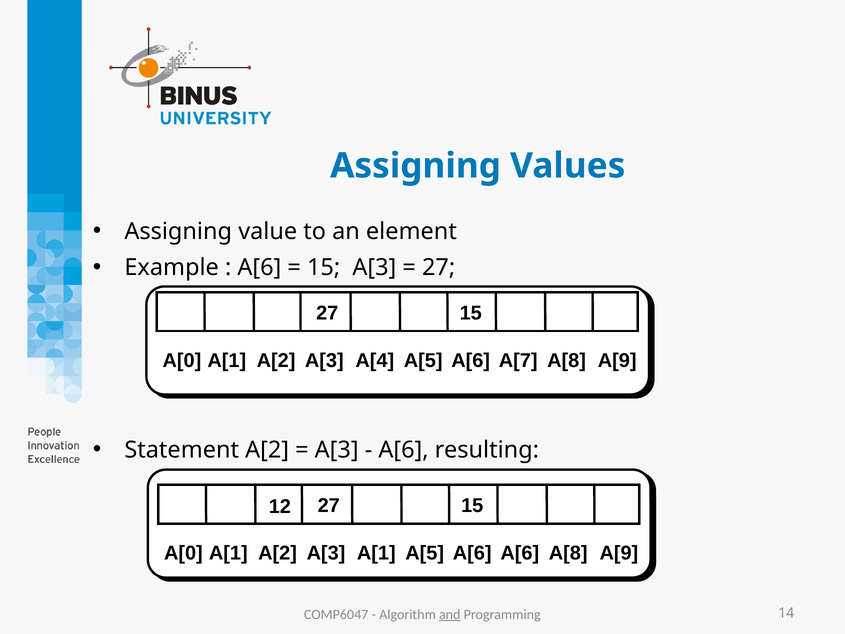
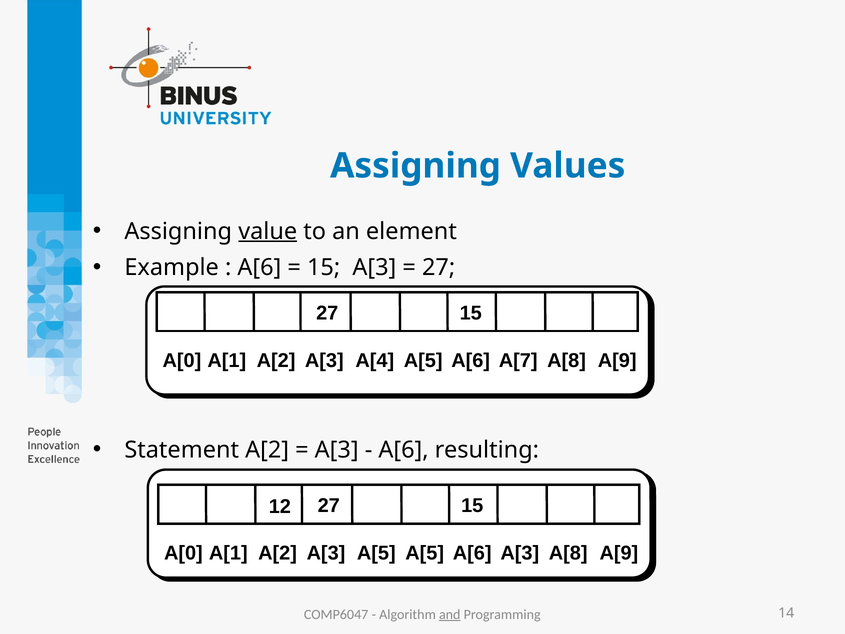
value underline: none -> present
A[3 A[1: A[1 -> A[5
A[6 A[6: A[6 -> A[3
